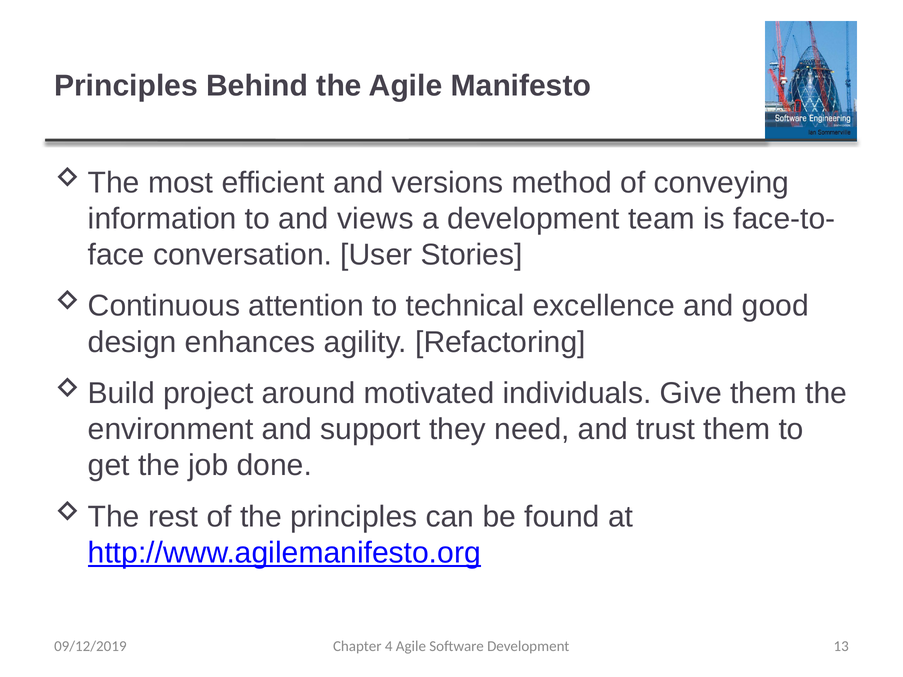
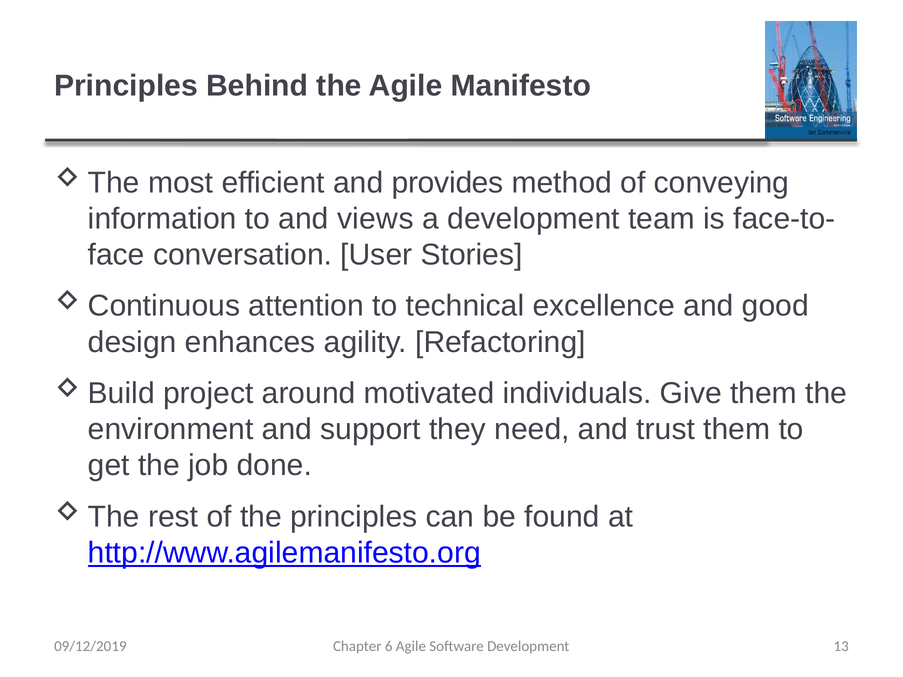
versions: versions -> provides
4: 4 -> 6
